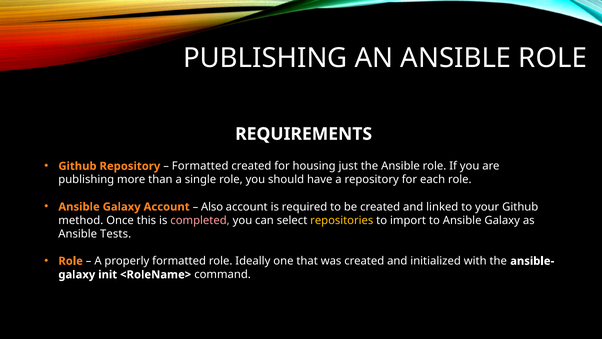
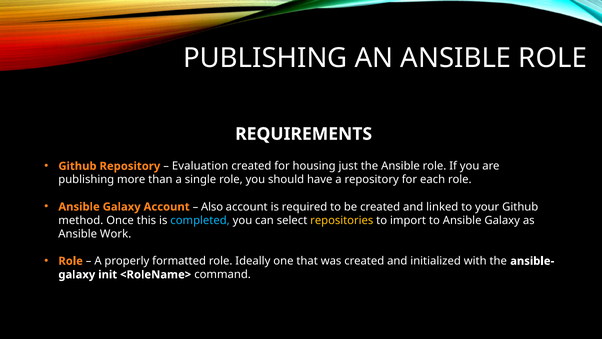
Formatted at (200, 166): Formatted -> Evaluation
completed colour: pink -> light blue
Tests: Tests -> Work
